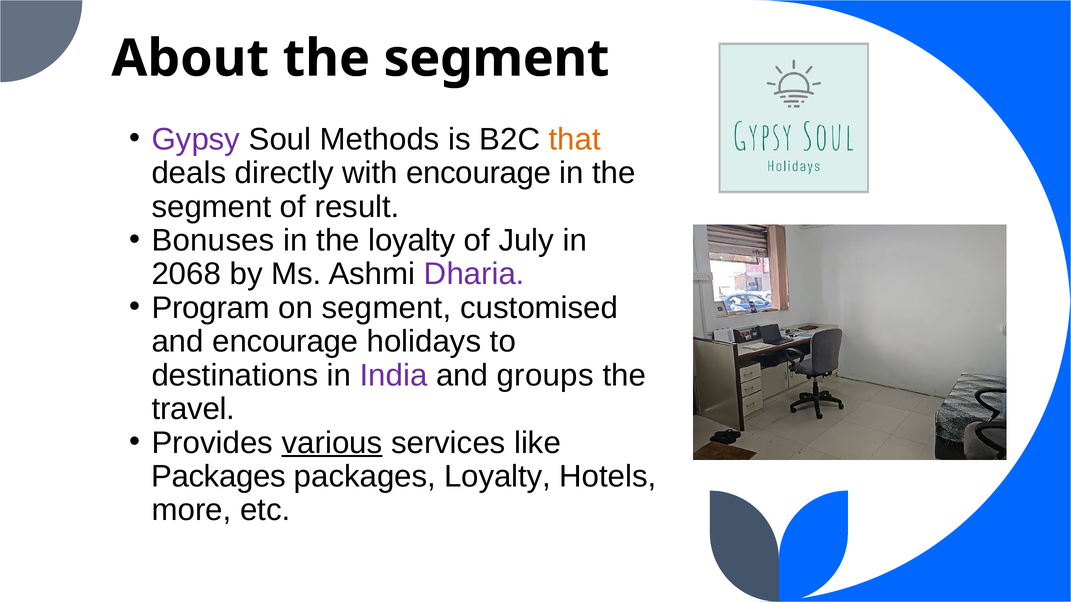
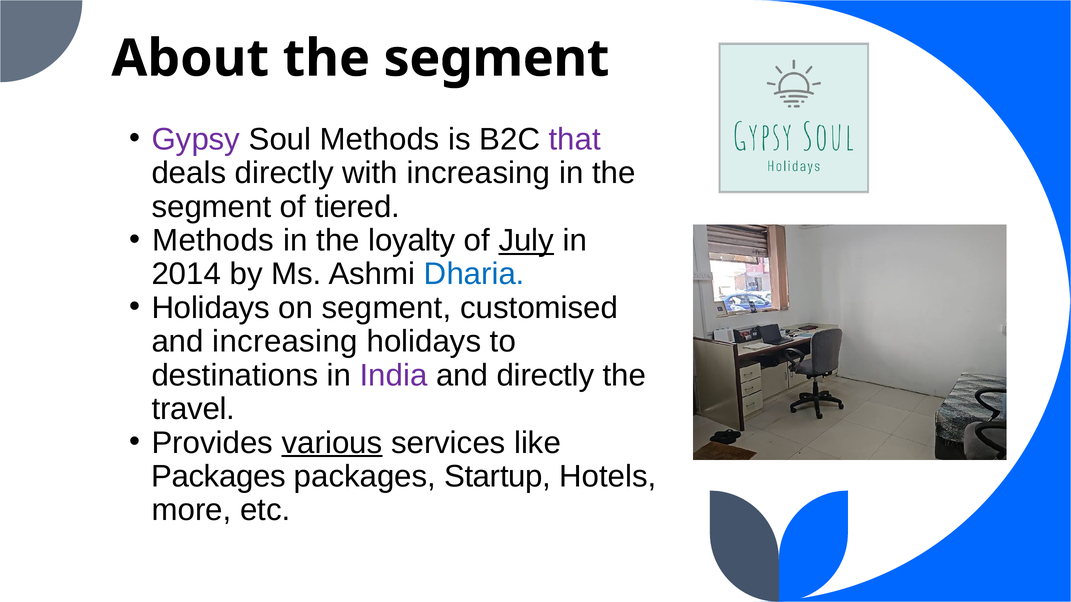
that colour: orange -> purple
with encourage: encourage -> increasing
result: result -> tiered
Bonuses at (213, 241): Bonuses -> Methods
July underline: none -> present
2068: 2068 -> 2014
Dharia colour: purple -> blue
Program at (211, 308): Program -> Holidays
and encourage: encourage -> increasing
and groups: groups -> directly
packages Loyalty: Loyalty -> Startup
